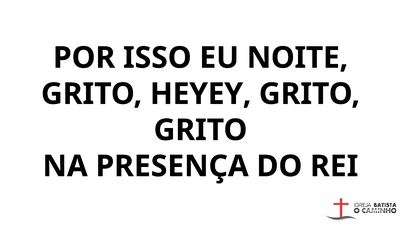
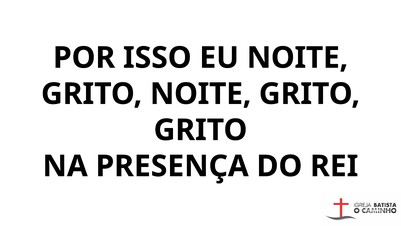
GRITO HEYEY: HEYEY -> NOITE
